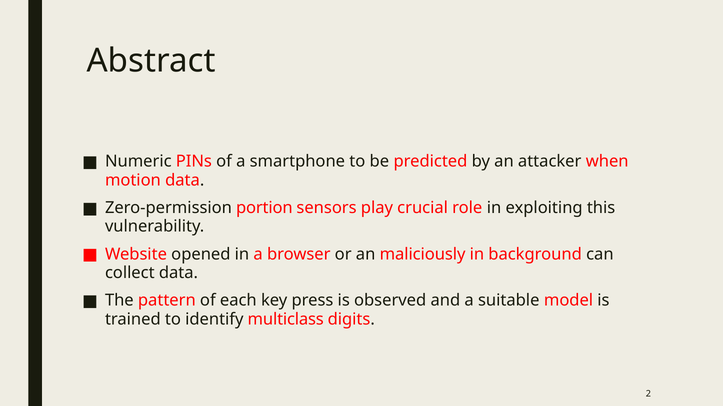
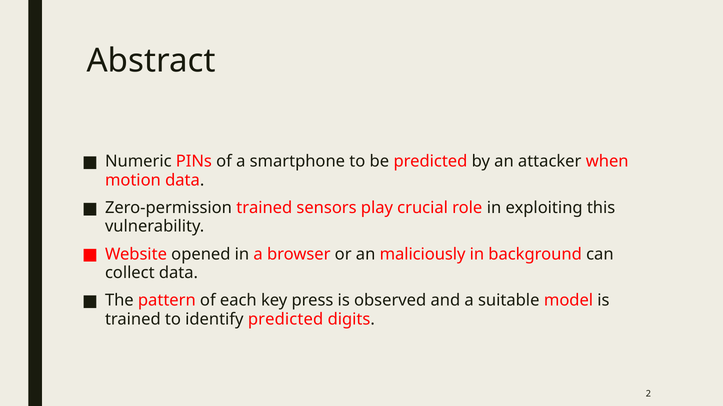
Zero-permission portion: portion -> trained
identify multiclass: multiclass -> predicted
